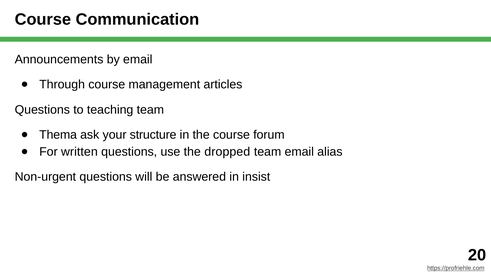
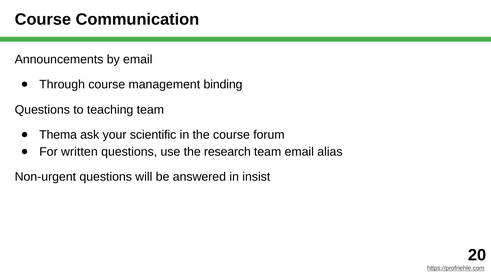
articles: articles -> binding
structure: structure -> scientific
dropped: dropped -> research
